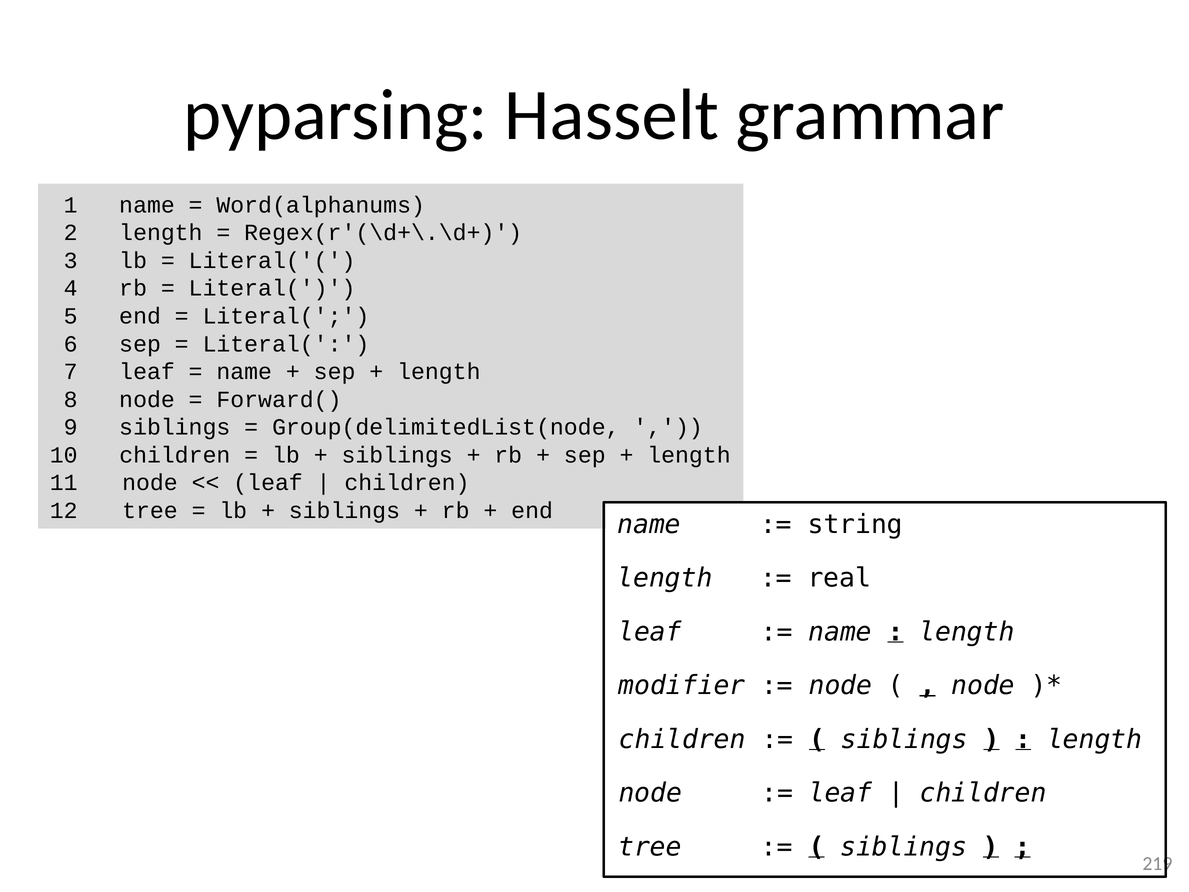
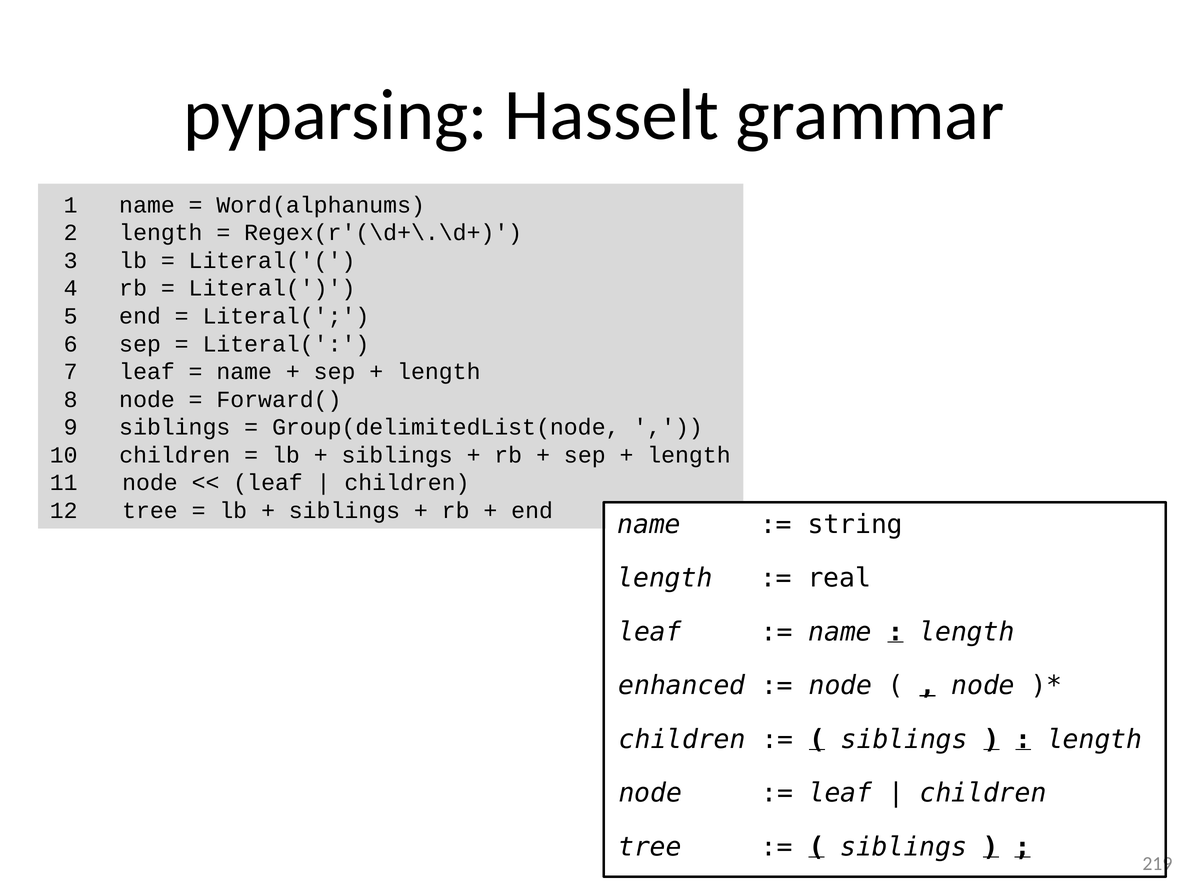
modifier: modifier -> enhanced
